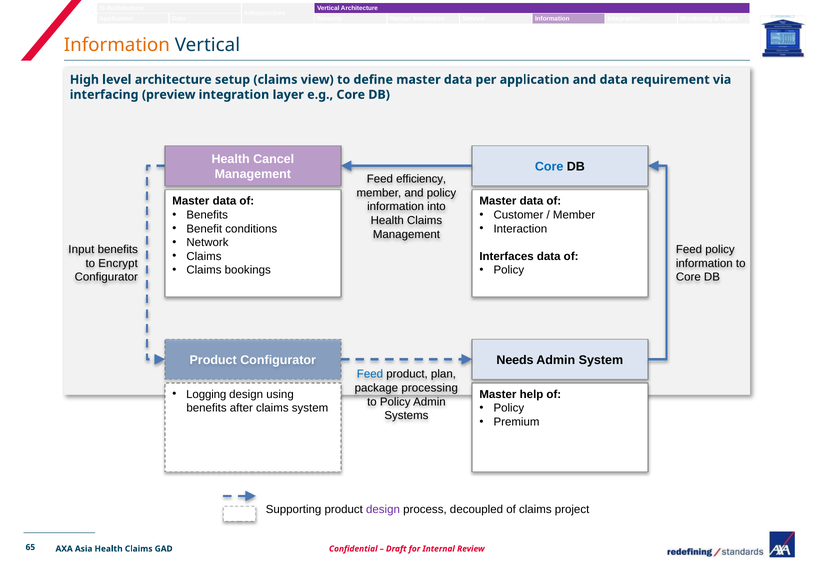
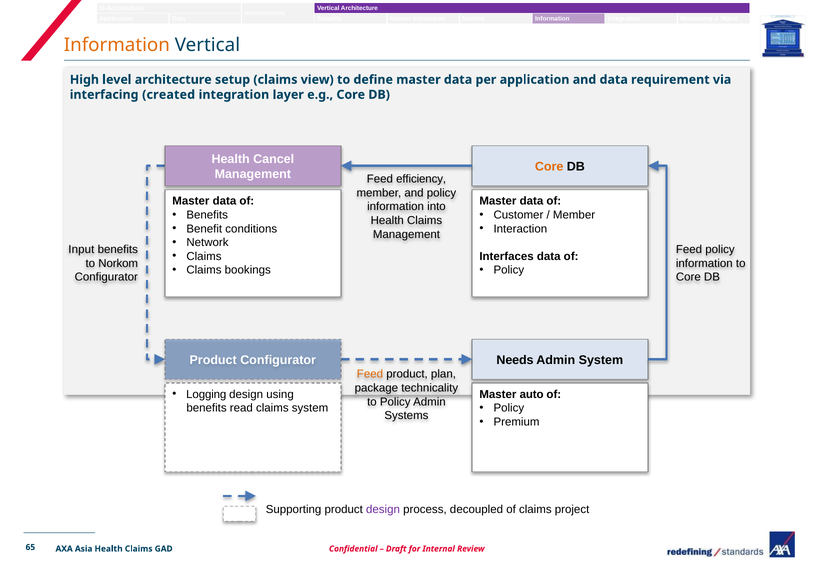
preview: preview -> created
Core at (549, 166) colour: blue -> orange
Encrypt: Encrypt -> Norkom
Feed at (370, 374) colour: blue -> orange
processing: processing -> technicality
help: help -> auto
after: after -> read
